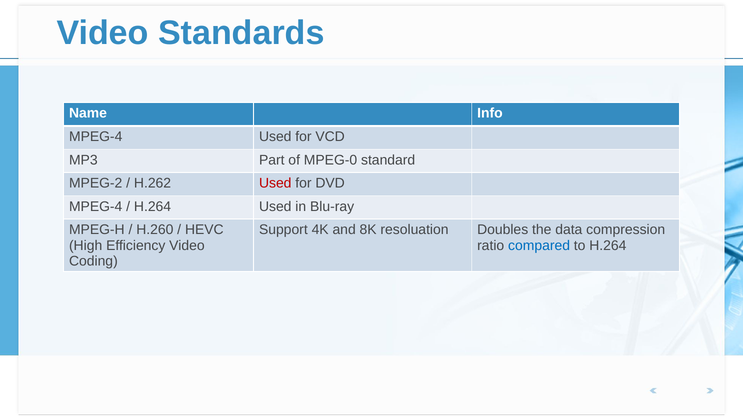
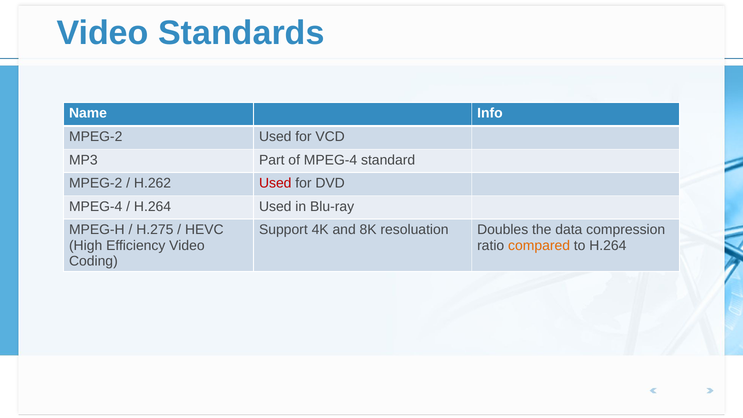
MPEG-4 at (96, 137): MPEG-4 -> MPEG-2
of MPEG-0: MPEG-0 -> MPEG-4
H.260: H.260 -> H.275
compared colour: blue -> orange
